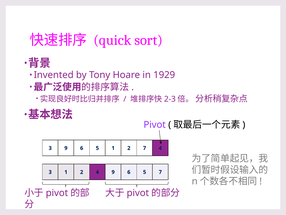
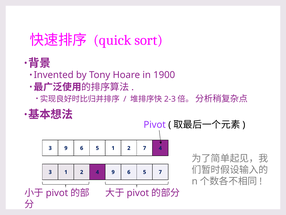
1929: 1929 -> 1900
